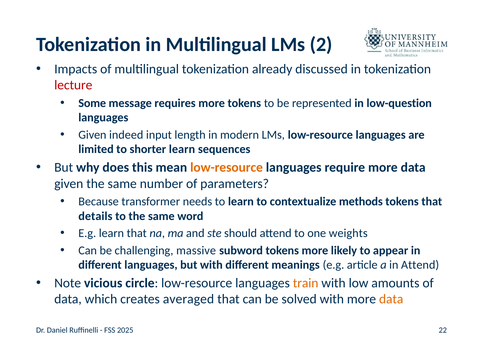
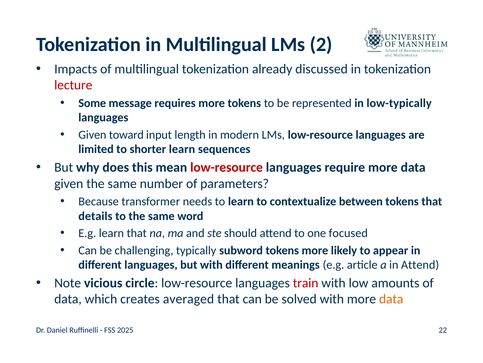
low-question: low-question -> low-typically
indeed: indeed -> toward
low-resource at (227, 167) colour: orange -> red
methods: methods -> between
weights: weights -> focused
massive: massive -> typically
train colour: orange -> red
